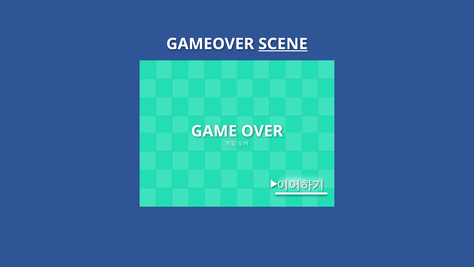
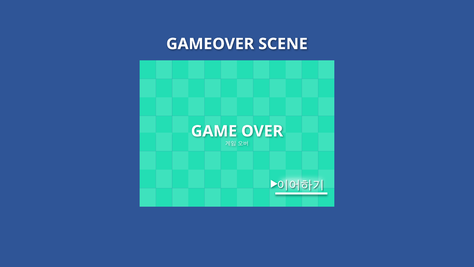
SCENE underline: present -> none
